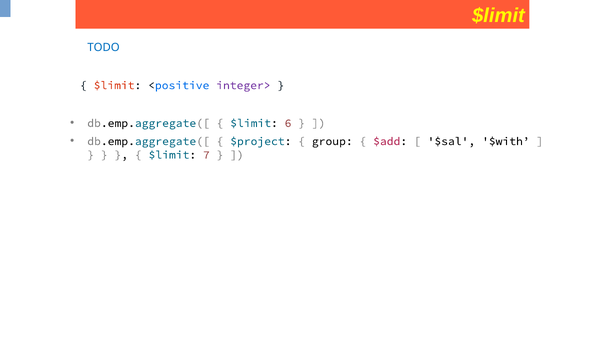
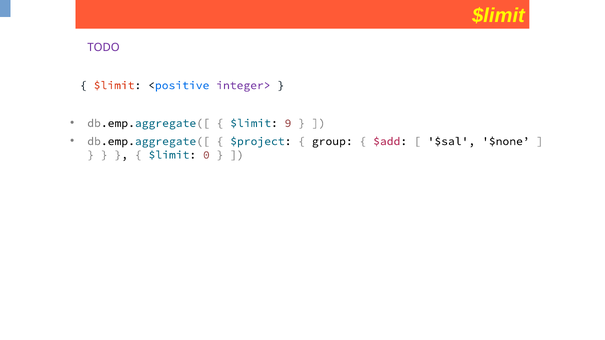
TODO colour: blue -> purple
6: 6 -> 9
$with: $with -> $none
7: 7 -> 0
